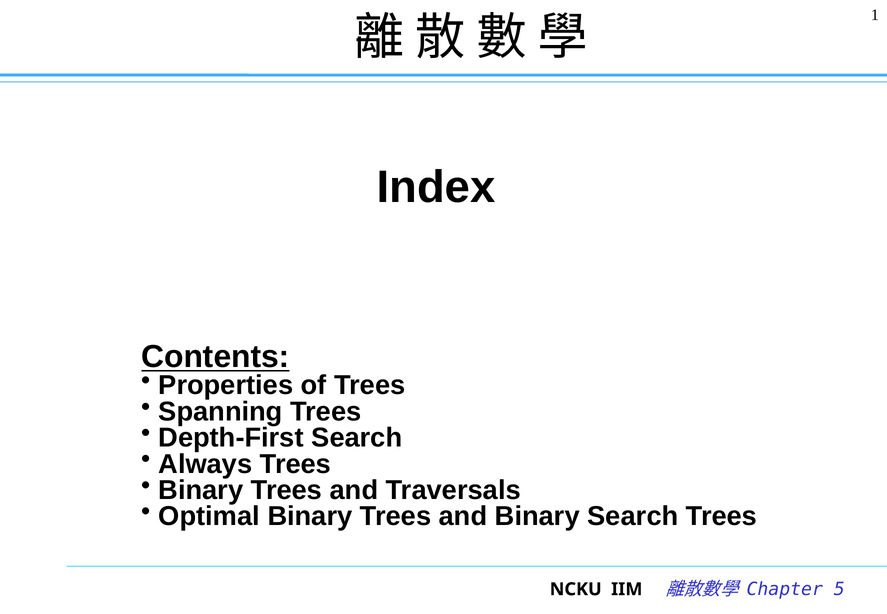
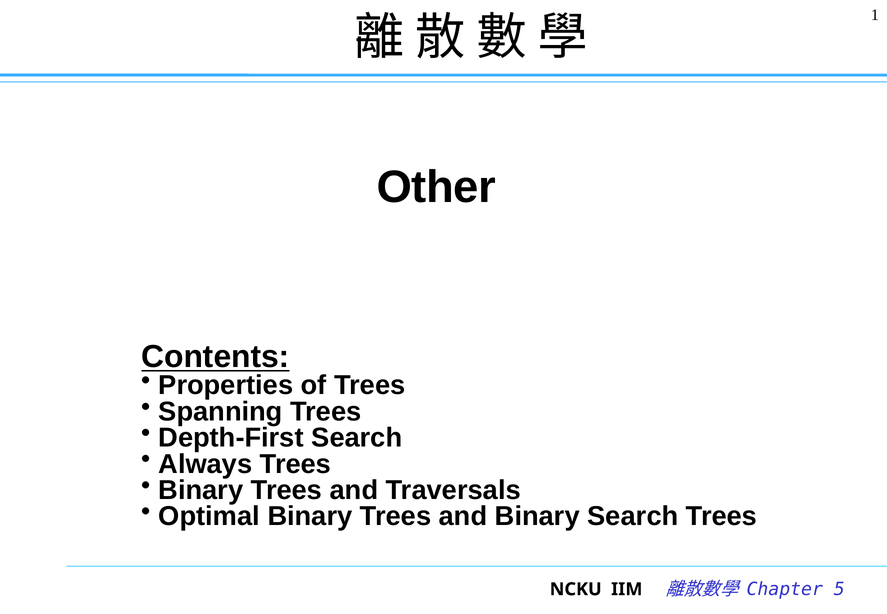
Index: Index -> Other
